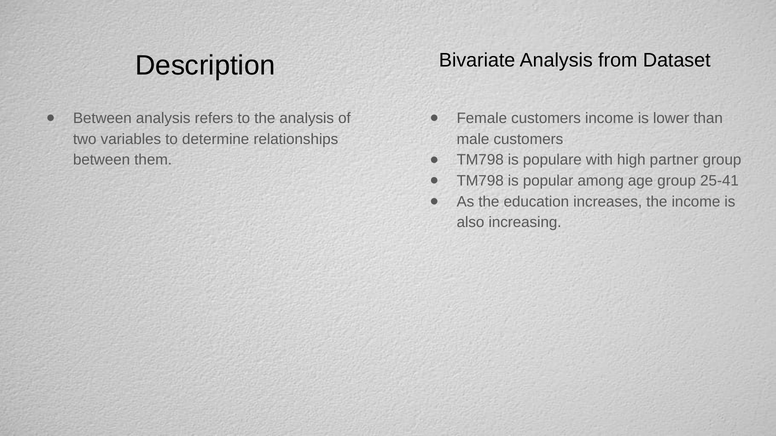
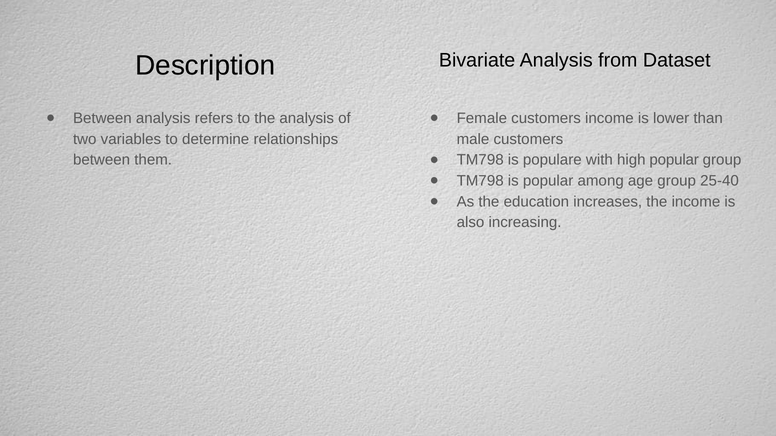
high partner: partner -> popular
25-41: 25-41 -> 25-40
